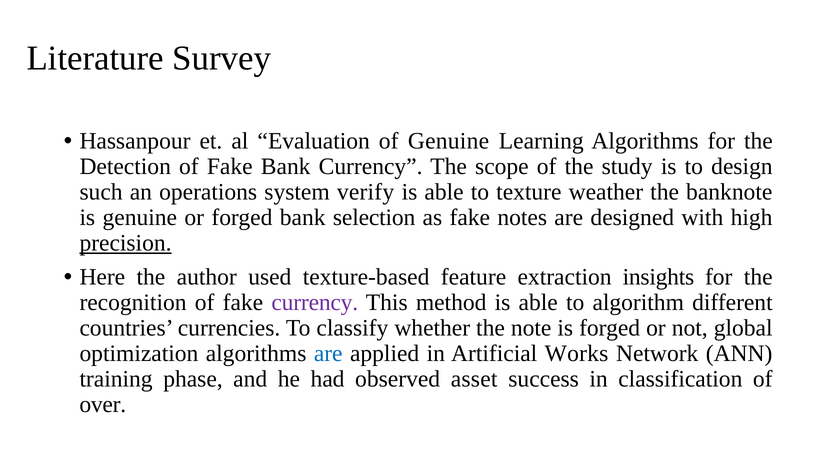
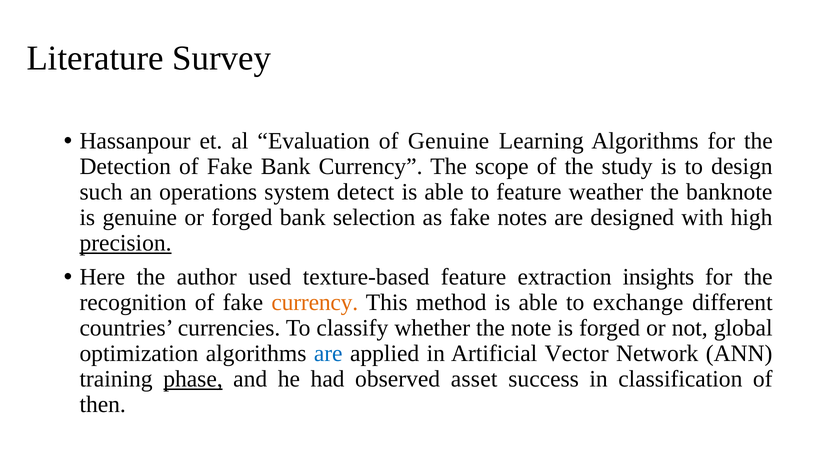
verify: verify -> detect
to texture: texture -> feature
currency at (315, 303) colour: purple -> orange
algorithm: algorithm -> exchange
Works: Works -> Vector
phase underline: none -> present
over: over -> then
